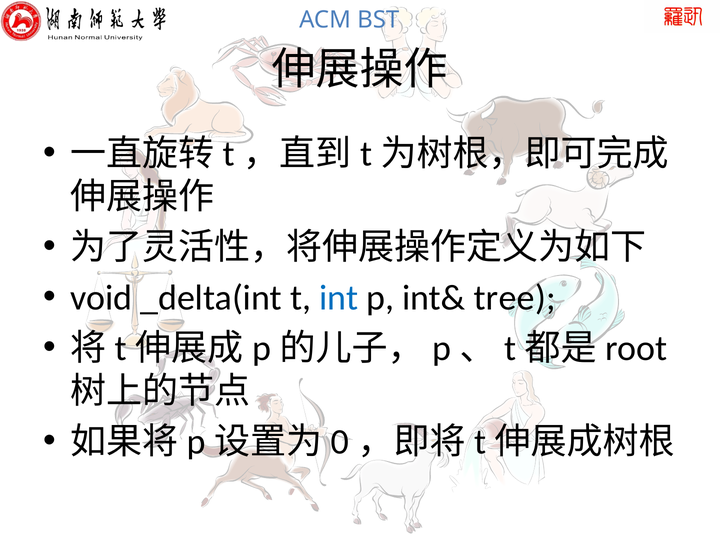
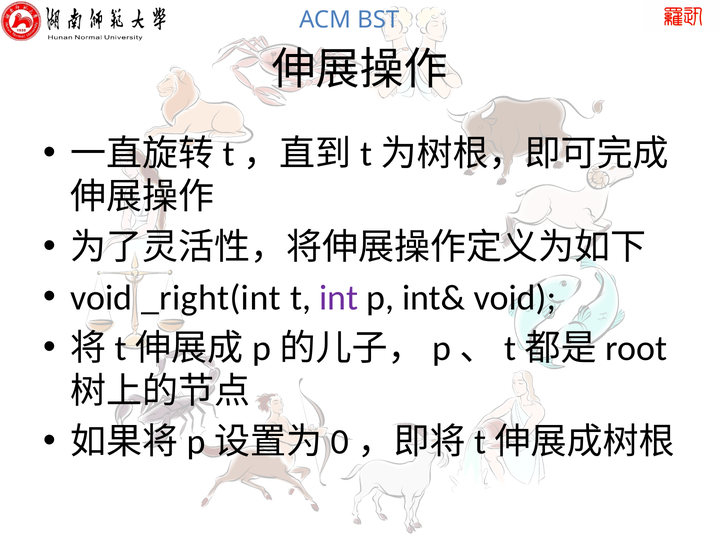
_delta(int: _delta(int -> _right(int
int colour: blue -> purple
int& tree: tree -> void
